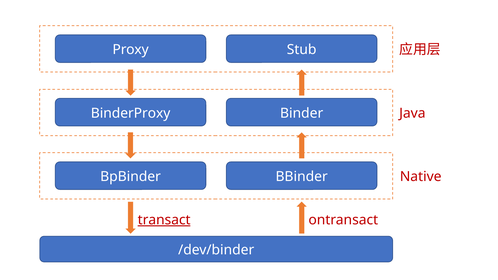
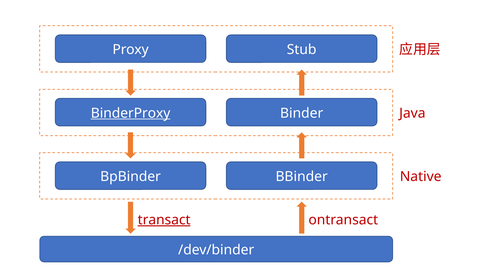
BinderProxy underline: none -> present
